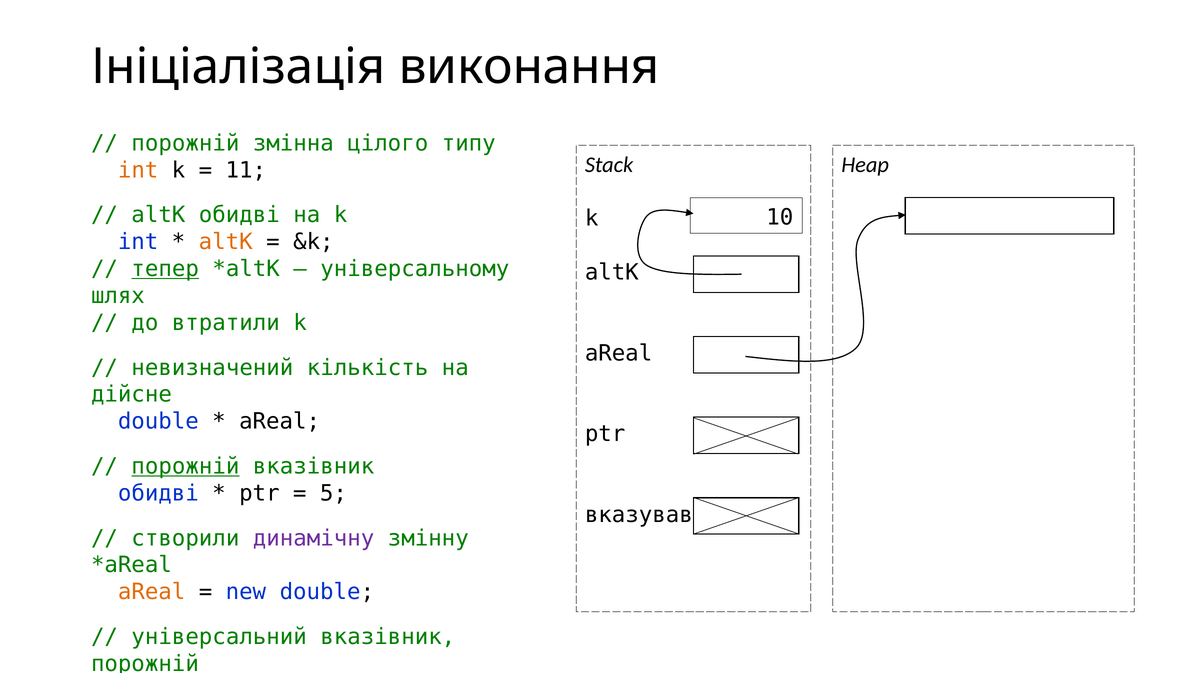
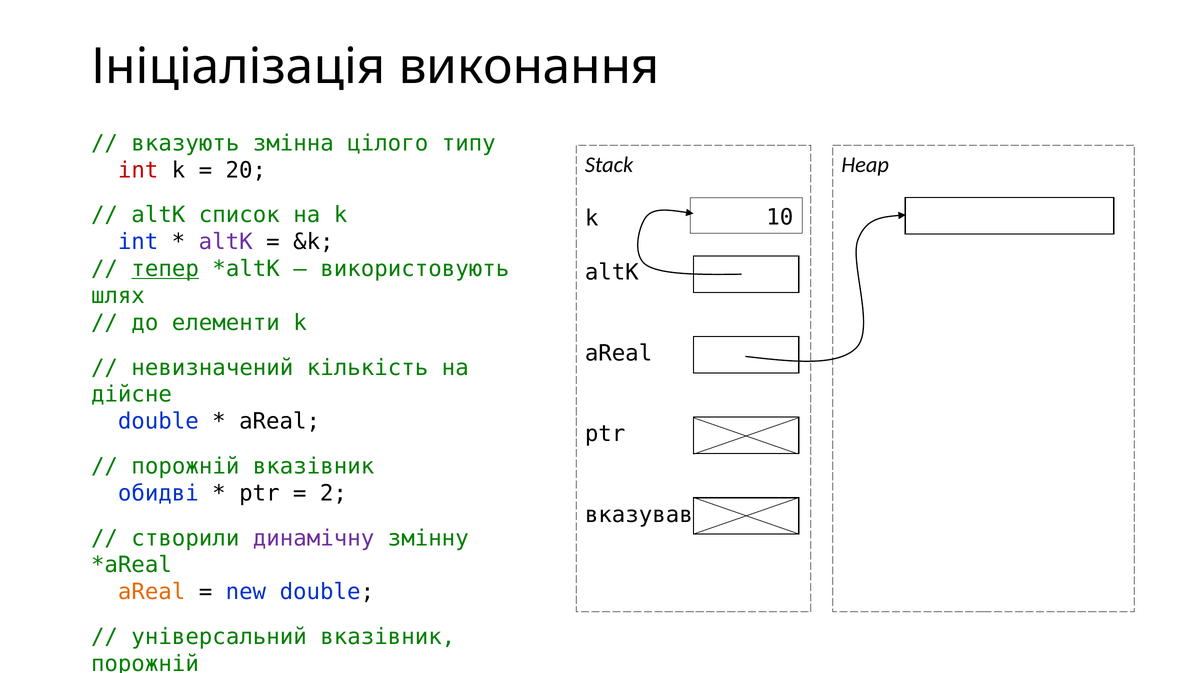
порожній at (185, 143): порожній -> вказують
int at (138, 170) colour: orange -> red
11: 11 -> 20
altK обидві: обидві -> список
altK at (226, 242) colour: orange -> purple
універсальному: універсальному -> використовують
втратили: втратили -> елементи
порожній at (185, 466) underline: present -> none
5: 5 -> 2
